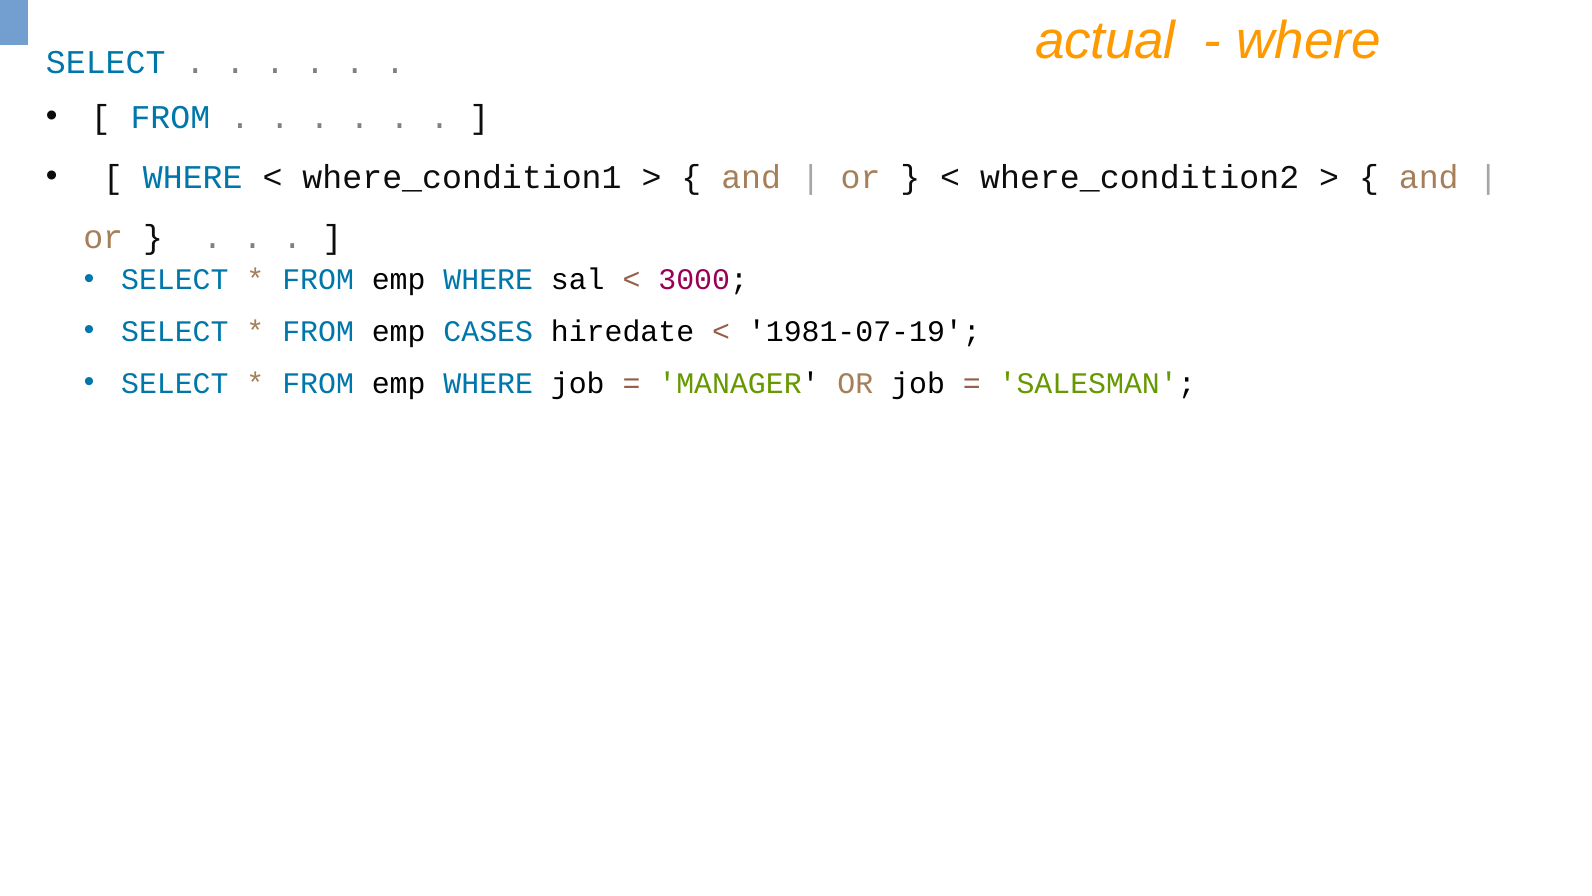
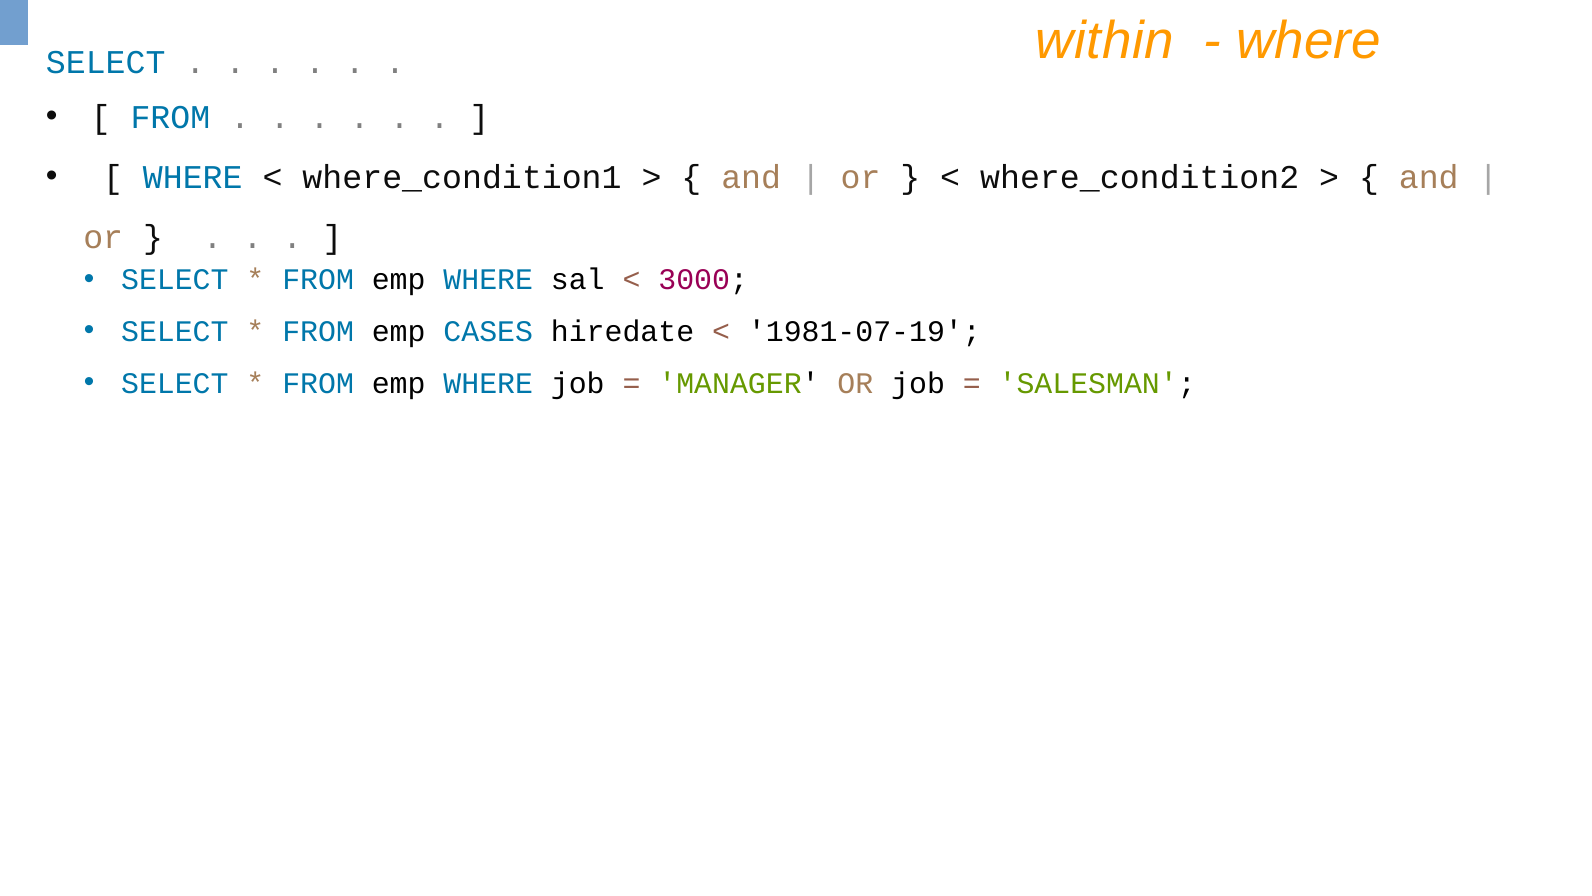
actual: actual -> within
